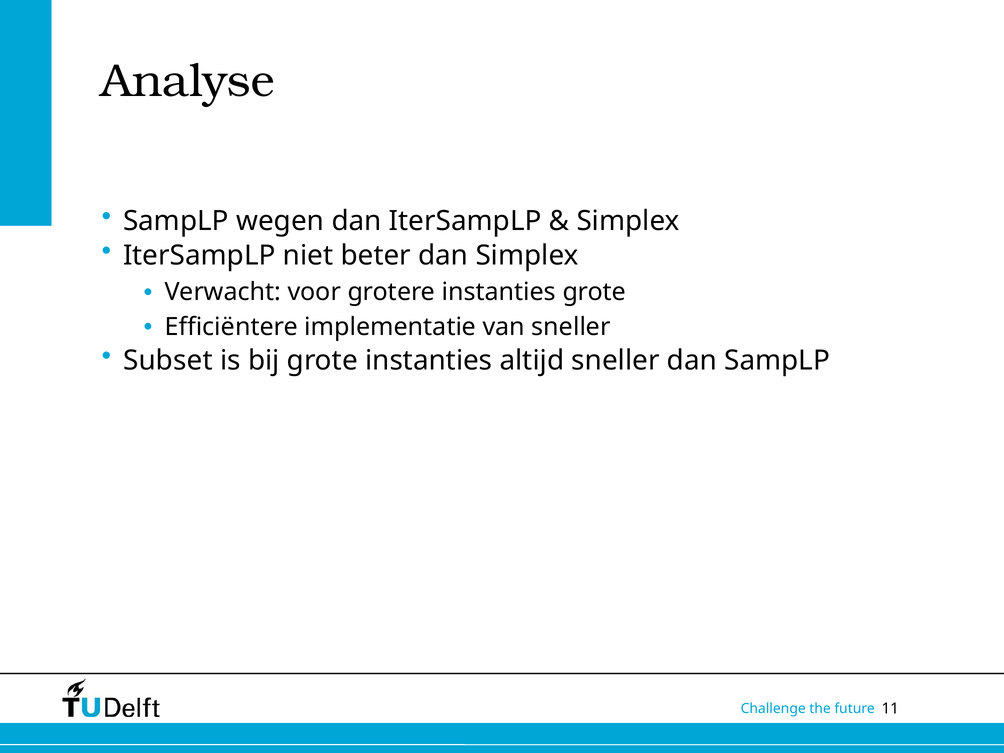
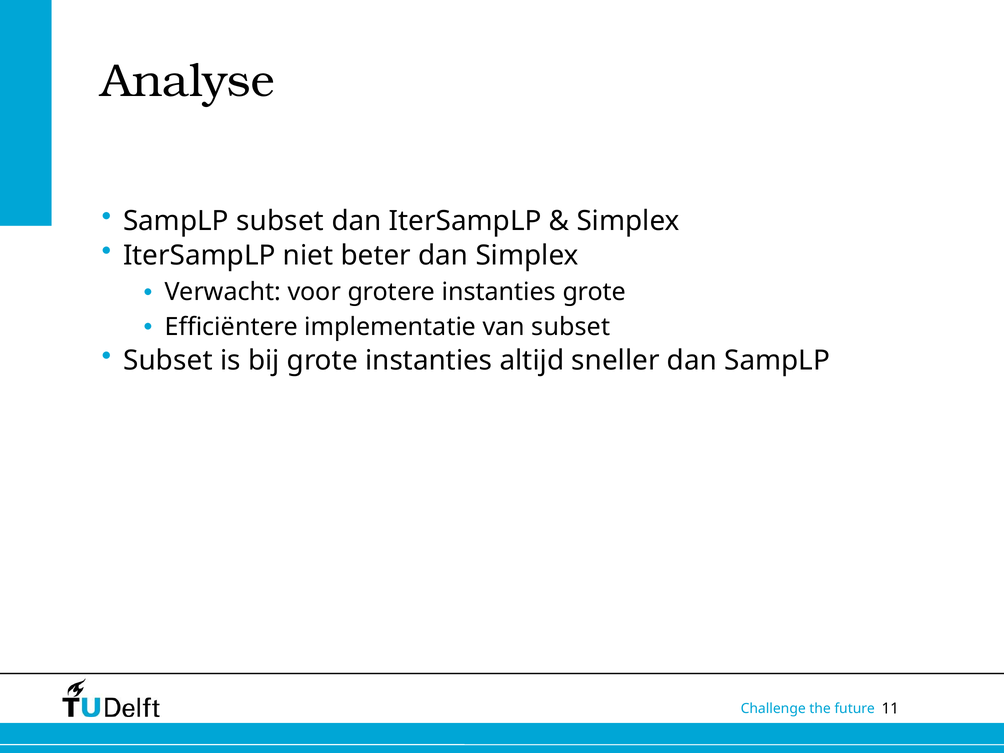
SampLP wegen: wegen -> subset
van sneller: sneller -> subset
